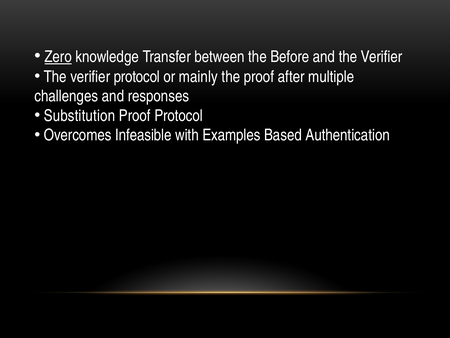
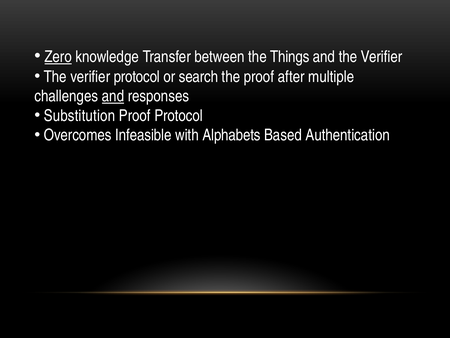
Before: Before -> Things
mainly: mainly -> search
and at (113, 96) underline: none -> present
Examples: Examples -> Alphabets
